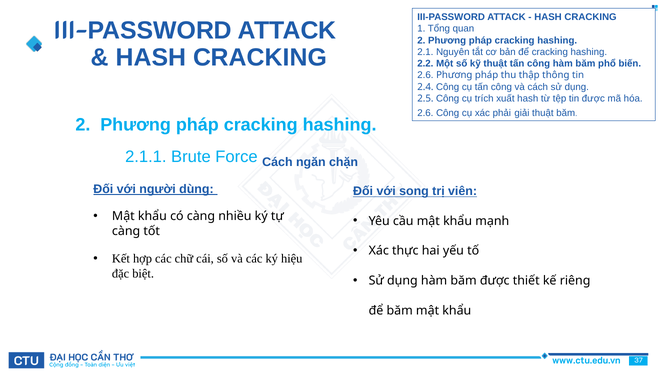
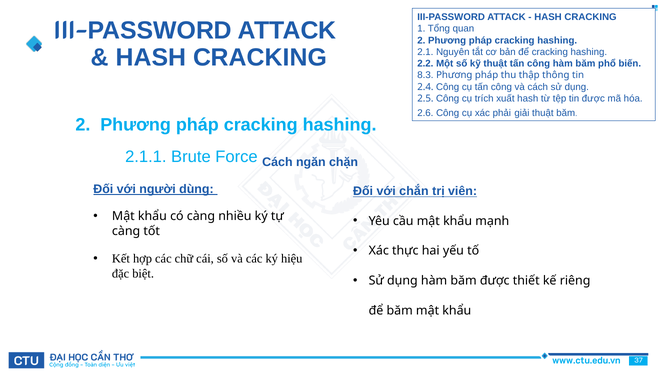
2.6 at (425, 75): 2.6 -> 8.3
song: song -> chắn
